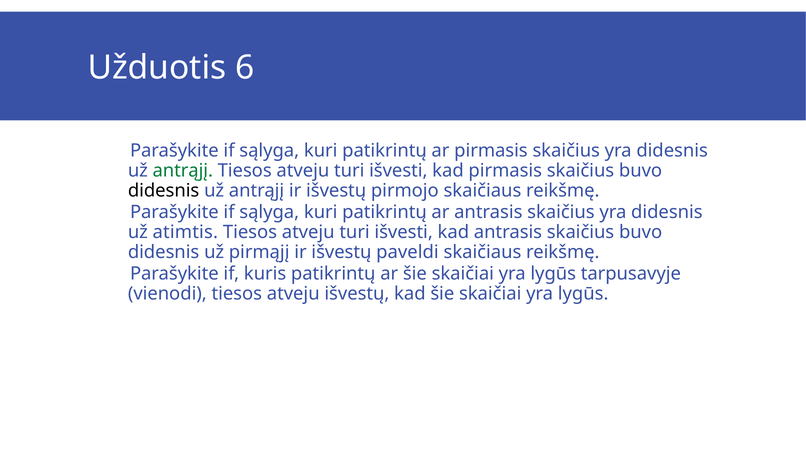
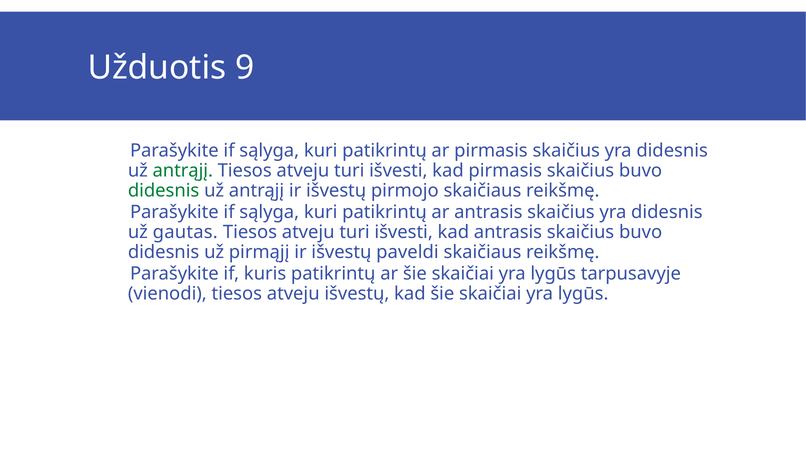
6: 6 -> 9
didesnis at (164, 191) colour: black -> green
atimtis: atimtis -> gautas
